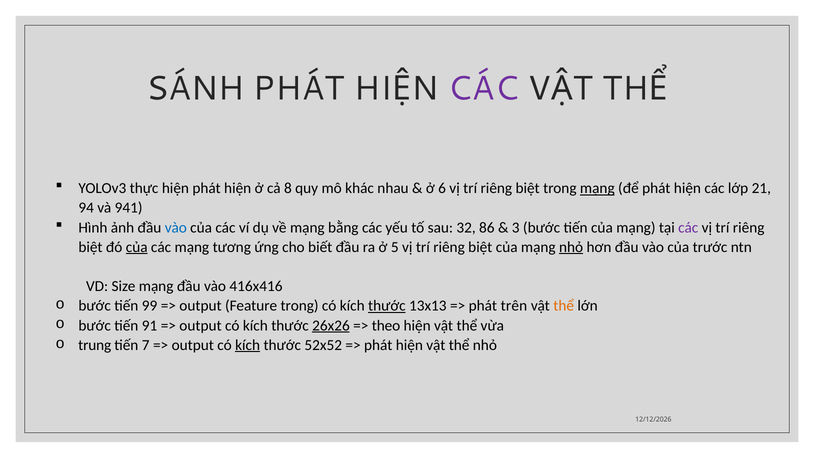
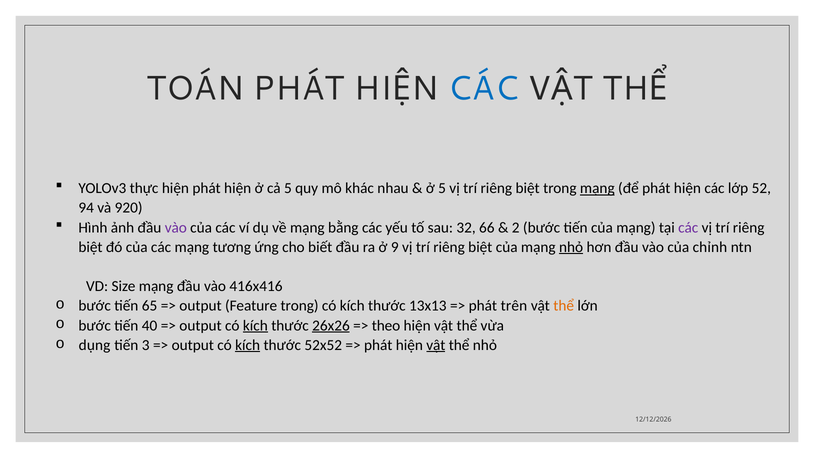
SÁNH: SÁNH -> TOÁN
CÁC at (483, 88) colour: purple -> blue
cả 8: 8 -> 5
ở 6: 6 -> 5
21: 21 -> 52
941: 941 -> 920
vào at (176, 227) colour: blue -> purple
86: 86 -> 66
3: 3 -> 2
của at (137, 247) underline: present -> none
5: 5 -> 9
trước: trước -> chỉnh
99: 99 -> 65
thước at (387, 306) underline: present -> none
91: 91 -> 40
kích at (255, 325) underline: none -> present
trung: trung -> dụng
7: 7 -> 3
vật at (436, 345) underline: none -> present
